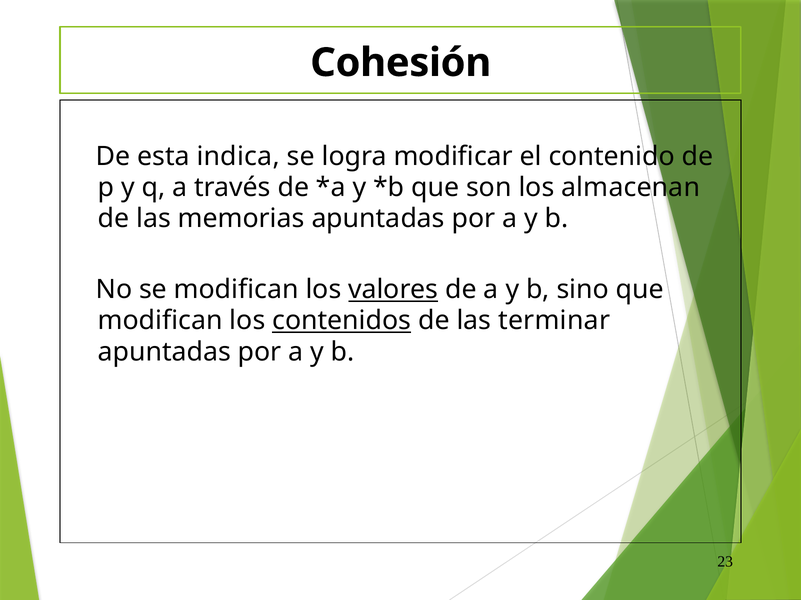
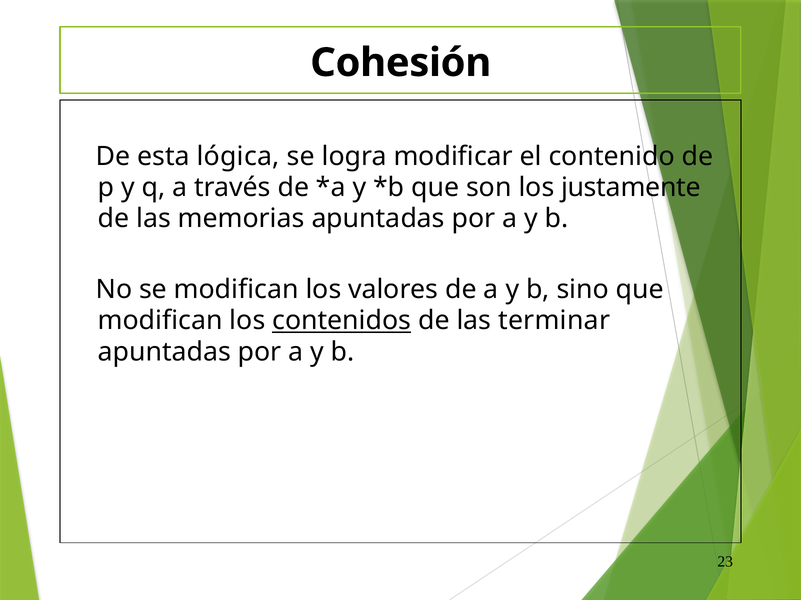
indica: indica -> lógica
almacenan: almacenan -> justamente
valores underline: present -> none
